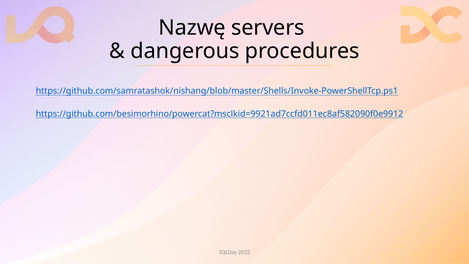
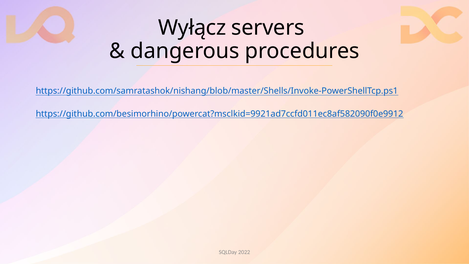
Nazwę: Nazwę -> Wyłącz
